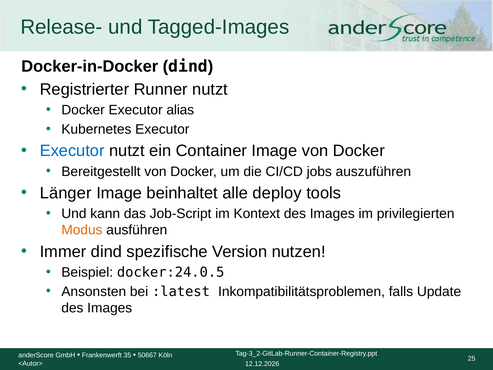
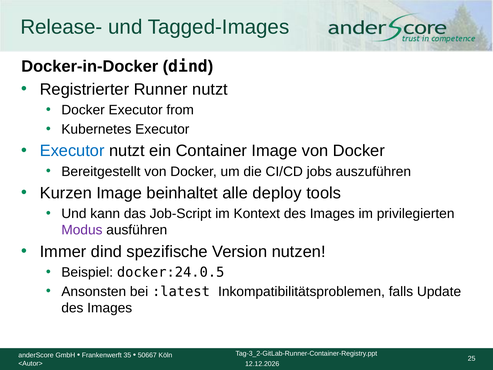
alias: alias -> from
Länger: Länger -> Kurzen
Modus colour: orange -> purple
